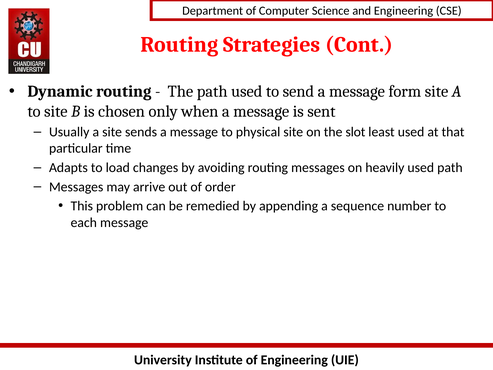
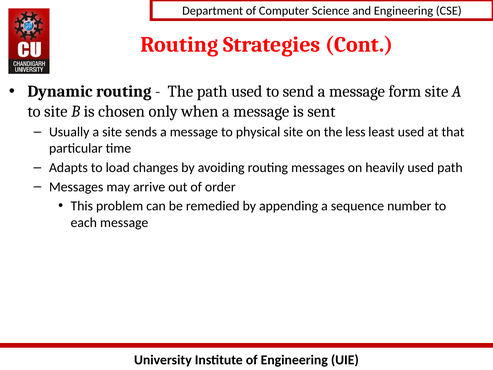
slot: slot -> less
